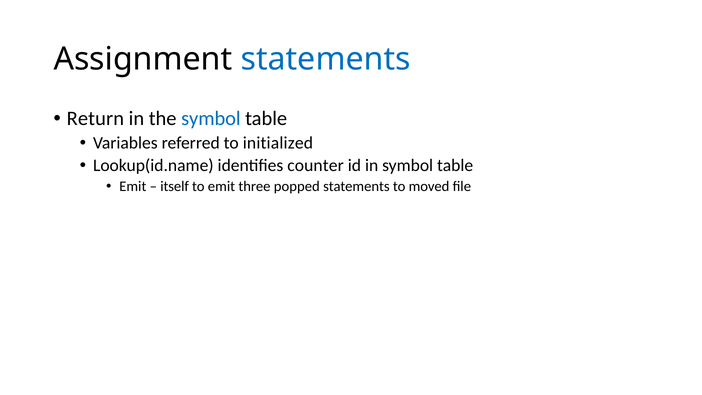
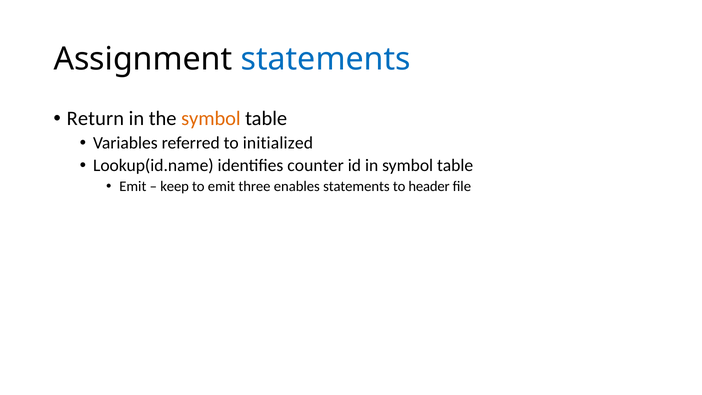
symbol at (211, 119) colour: blue -> orange
itself: itself -> keep
popped: popped -> enables
moved: moved -> header
